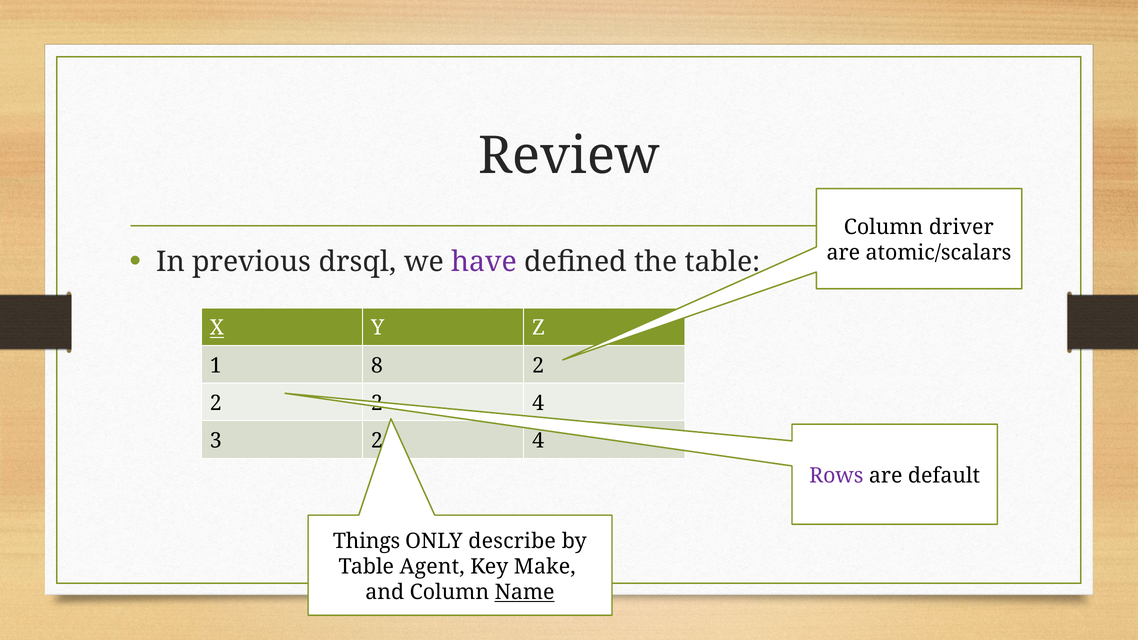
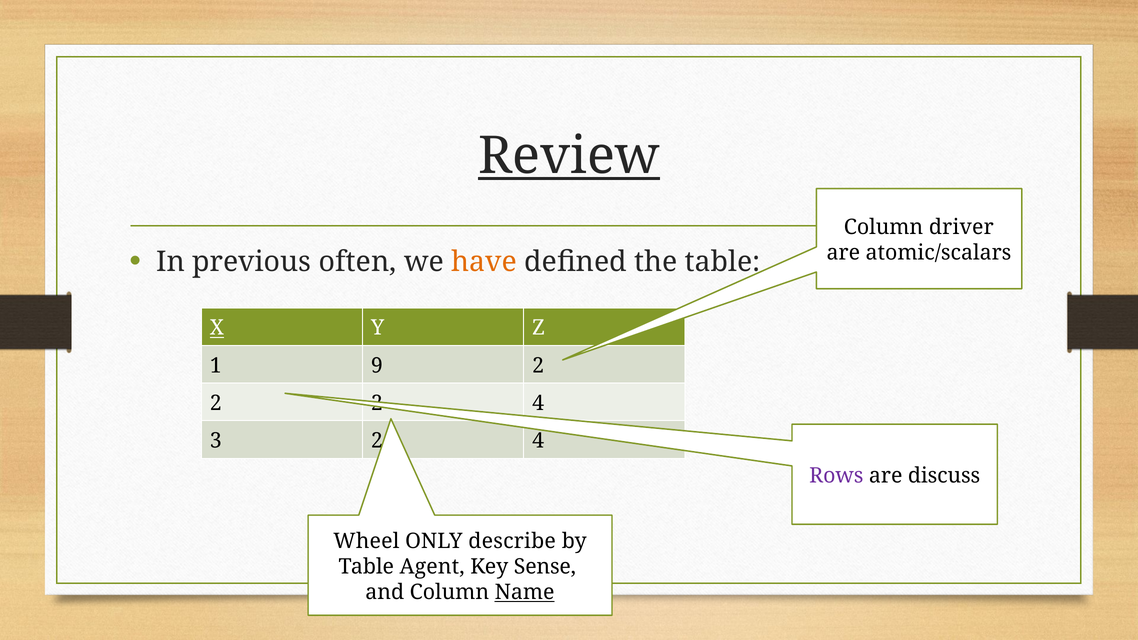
Review underline: none -> present
drsql: drsql -> often
have colour: purple -> orange
8: 8 -> 9
default: default -> discuss
Things: Things -> Wheel
Make: Make -> Sense
